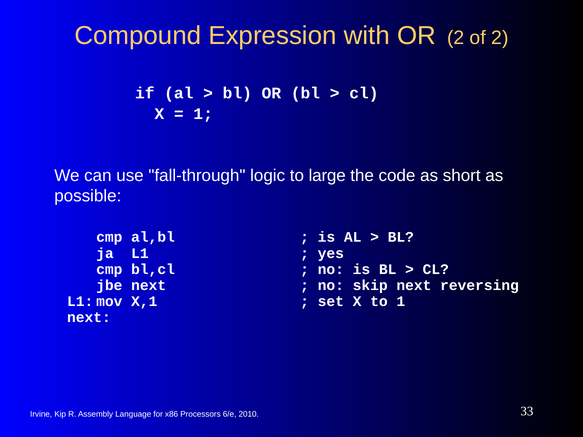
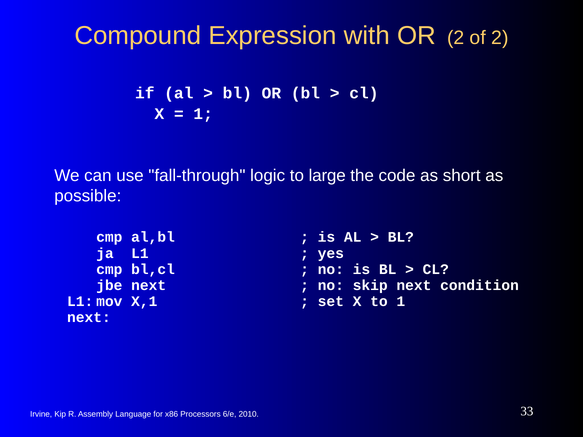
reversing: reversing -> condition
